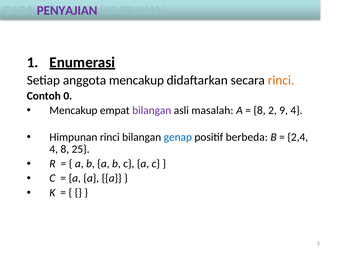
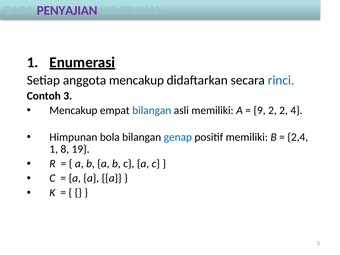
rinci at (281, 80) colour: orange -> blue
Contoh 0: 0 -> 3
bilangan at (152, 110) colour: purple -> blue
asli masalah: masalah -> memiliki
8 at (260, 110): 8 -> 9
2 9: 9 -> 2
Himpunan rinci: rinci -> bola
positif berbeda: berbeda -> memiliki
4 at (54, 149): 4 -> 1
25: 25 -> 19
